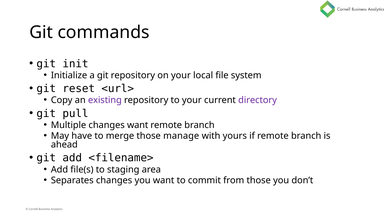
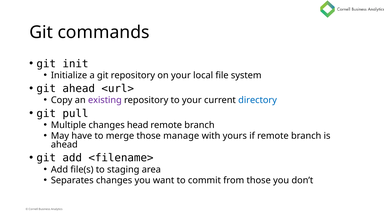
git reset: reset -> ahead
directory colour: purple -> blue
changes want: want -> head
